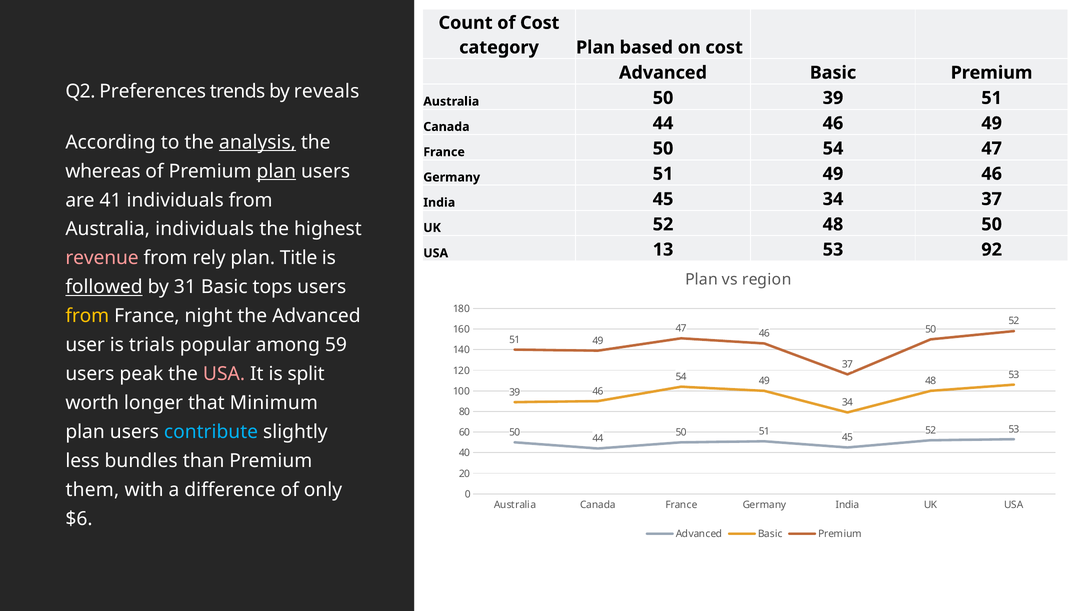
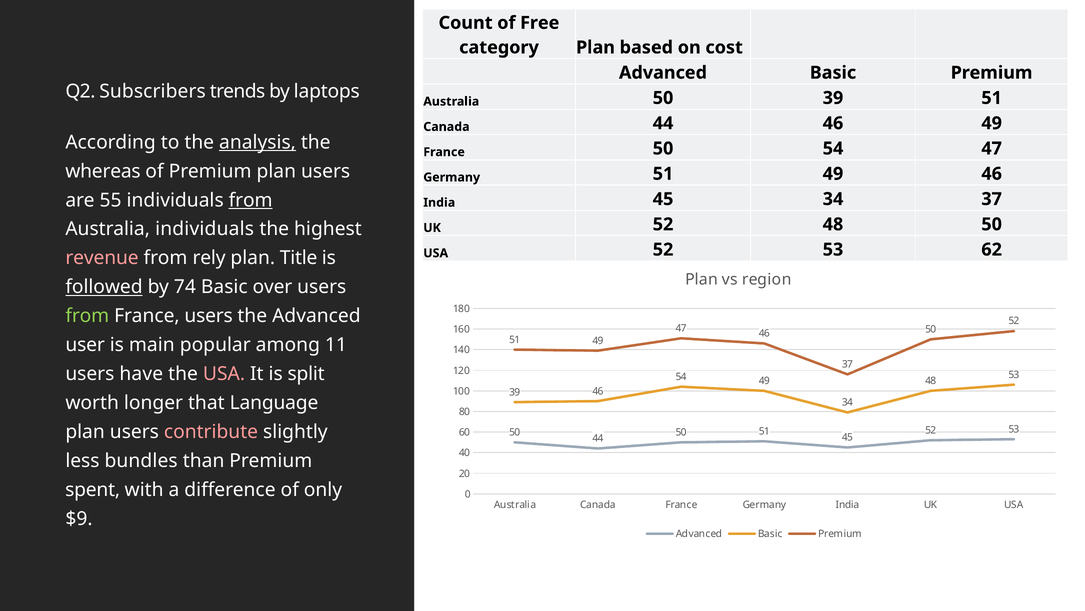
of Cost: Cost -> Free
Preferences: Preferences -> Subscribers
reveals: reveals -> laptops
plan at (276, 171) underline: present -> none
41: 41 -> 55
from at (251, 200) underline: none -> present
USA 13: 13 -> 52
92: 92 -> 62
31: 31 -> 74
tops: tops -> over
from at (87, 316) colour: yellow -> light green
France night: night -> users
trials: trials -> main
59: 59 -> 11
peak: peak -> have
Minimum: Minimum -> Language
contribute colour: light blue -> pink
them: them -> spent
$6: $6 -> $9
